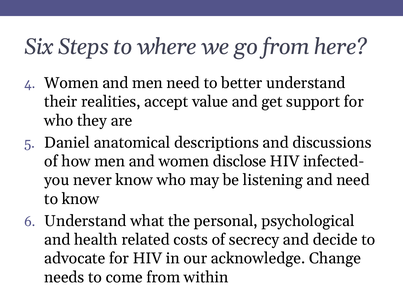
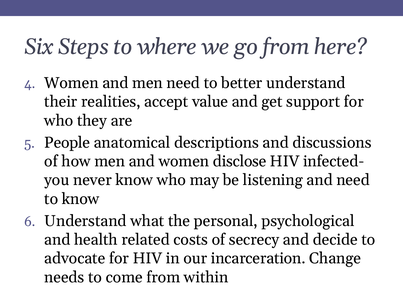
Daniel: Daniel -> People
acknowledge: acknowledge -> incarceration
